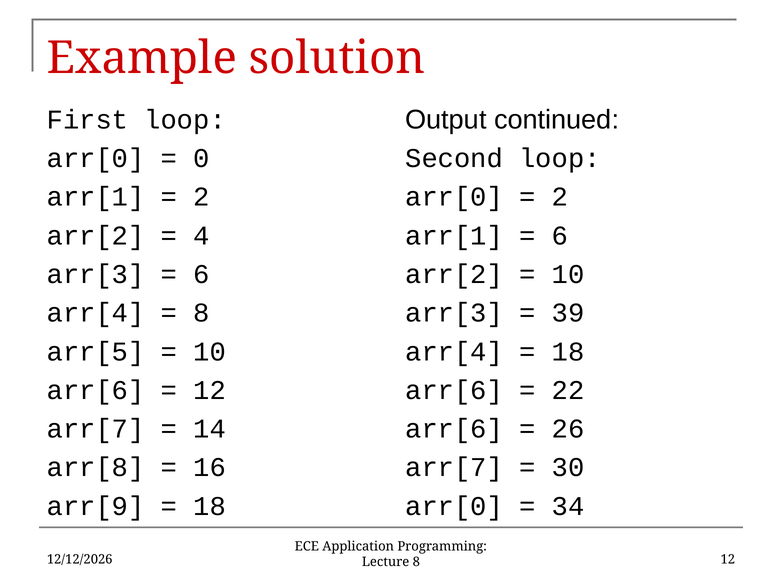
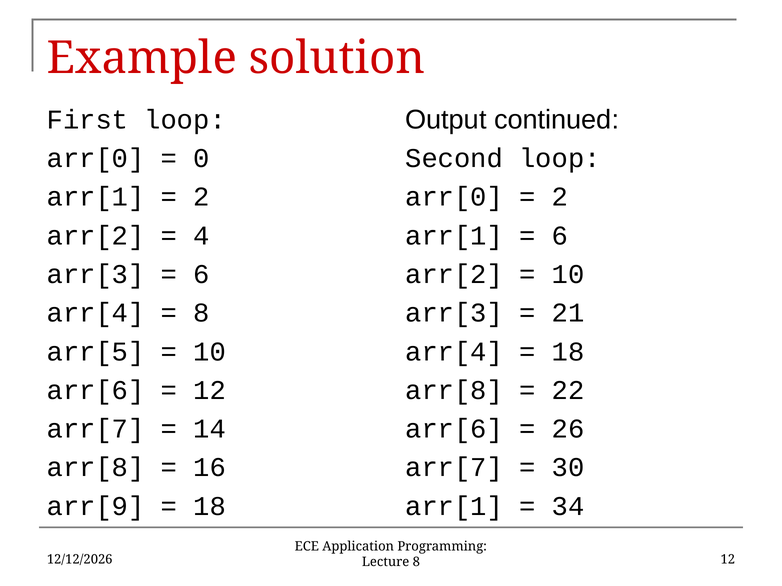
39: 39 -> 21
arr[6 at (454, 391): arr[6 -> arr[8
arr[0 at (454, 507): arr[0 -> arr[1
